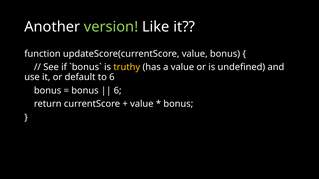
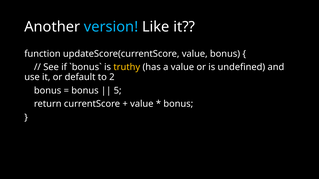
version colour: light green -> light blue
to 6: 6 -> 2
6 at (118, 91): 6 -> 5
